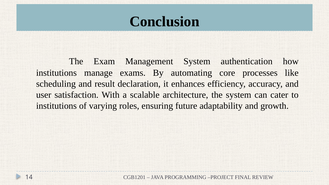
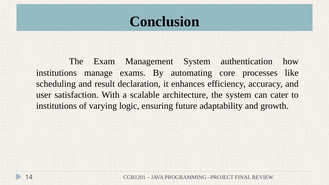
roles: roles -> logic
